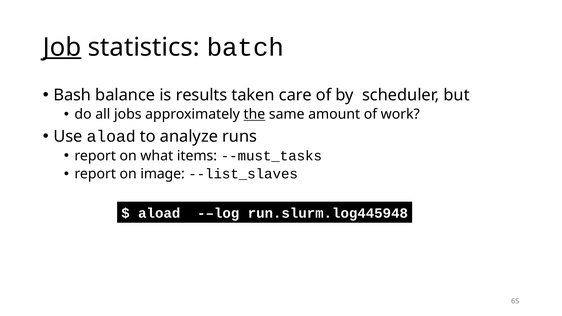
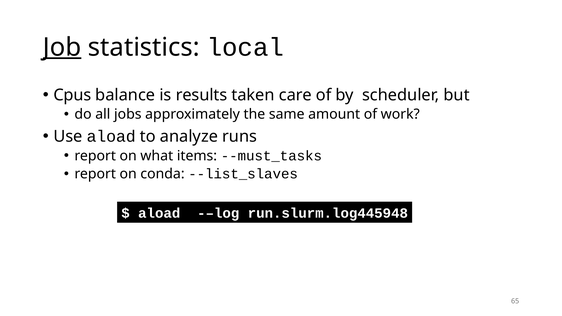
batch: batch -> local
Bash: Bash -> Cpus
the underline: present -> none
image: image -> conda
